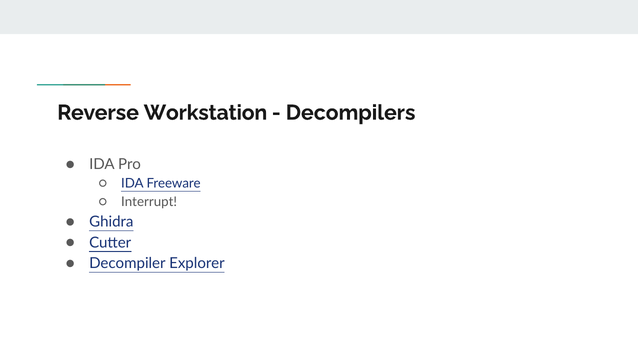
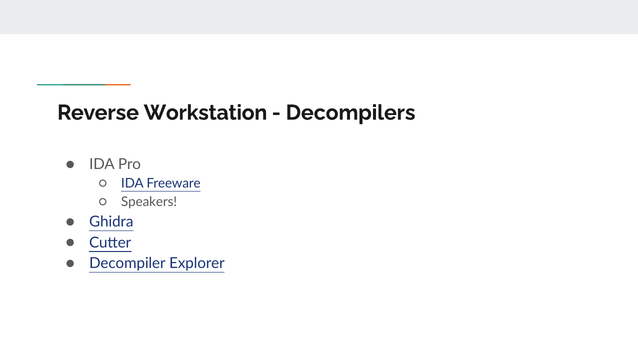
Interrupt: Interrupt -> Speakers
